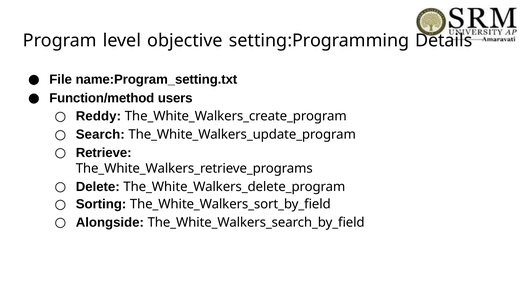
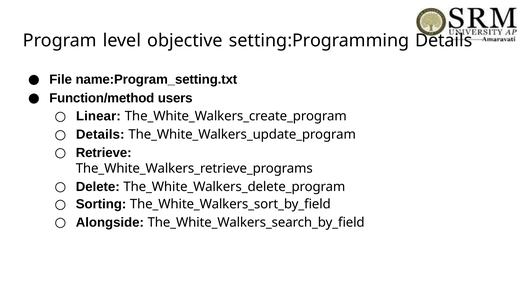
Reddy: Reddy -> Linear
Search at (100, 135): Search -> Details
